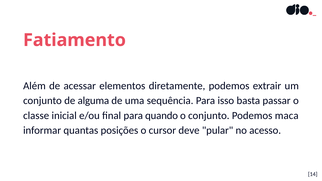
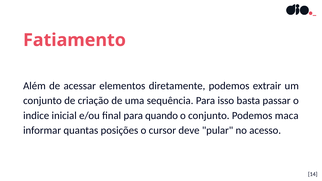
alguma: alguma -> criação
classe: classe -> indice
